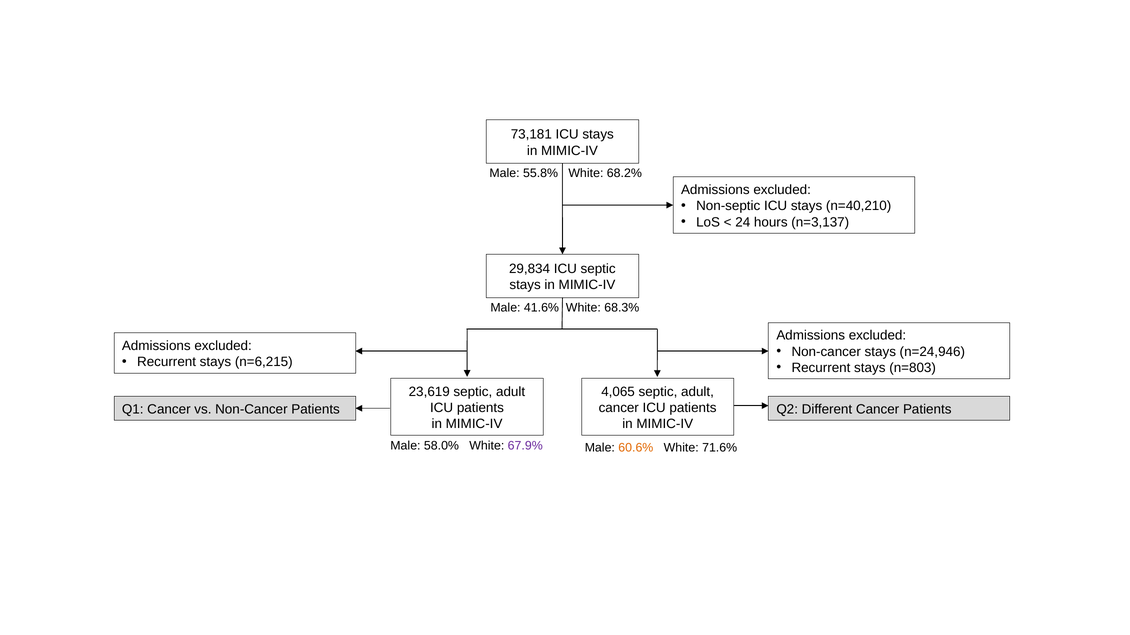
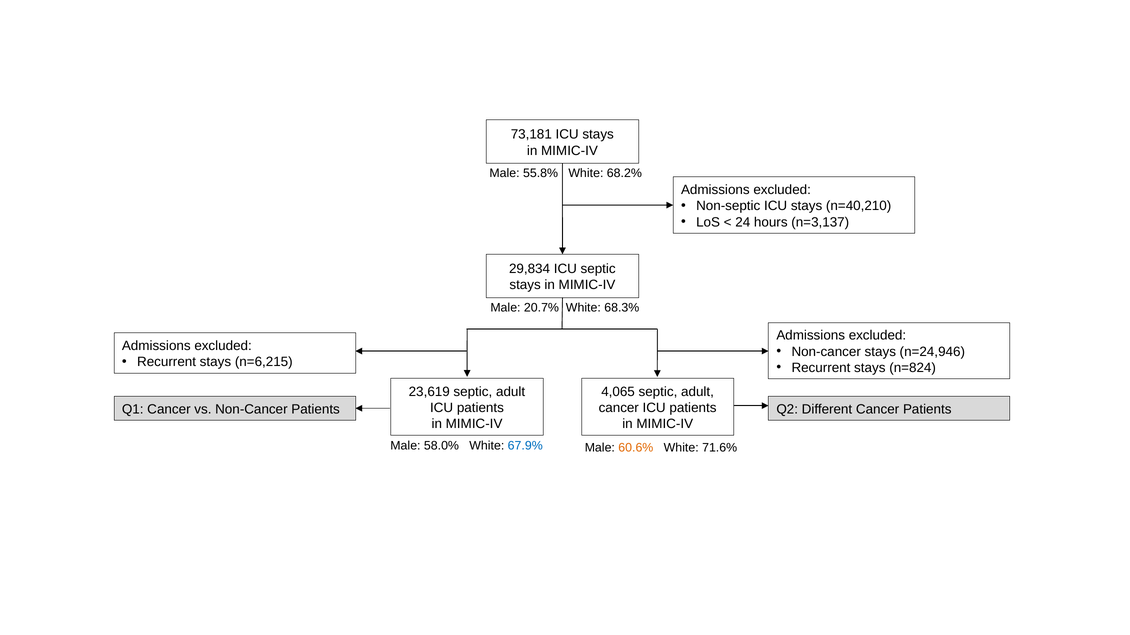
41.6%: 41.6% -> 20.7%
n=803: n=803 -> n=824
67.9% colour: purple -> blue
